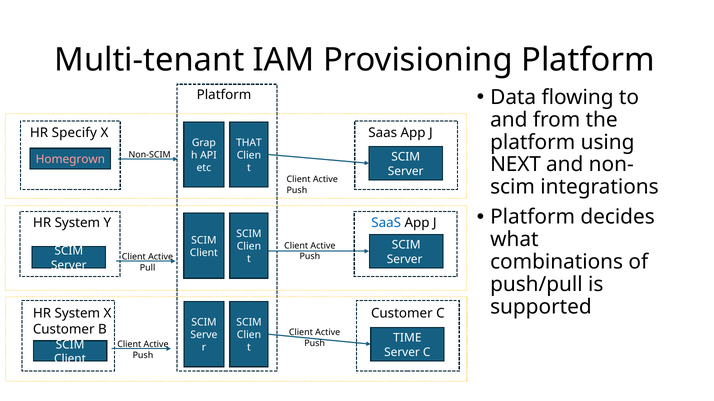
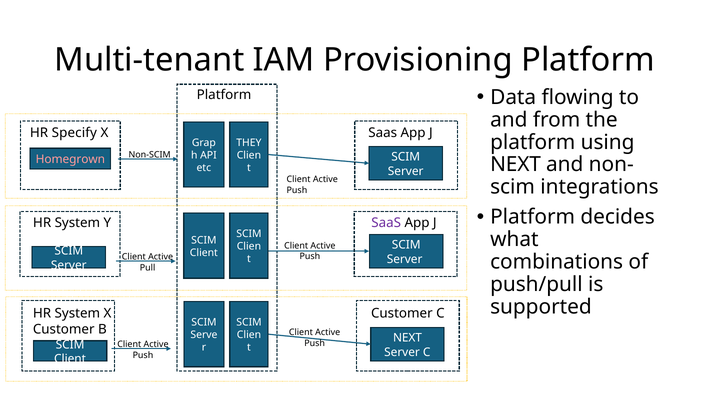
THAT: THAT -> THEY
SaaS at (386, 223) colour: blue -> purple
TIME at (407, 338): TIME -> NEXT
